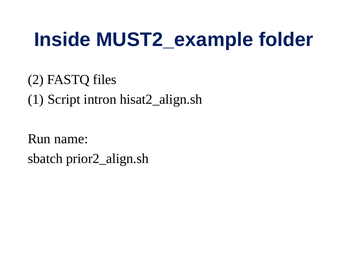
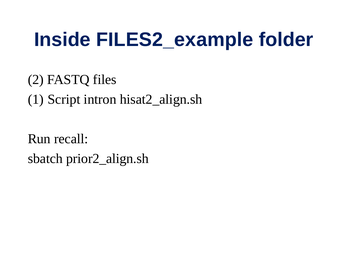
MUST2_example: MUST2_example -> FILES2_example
name: name -> recall
